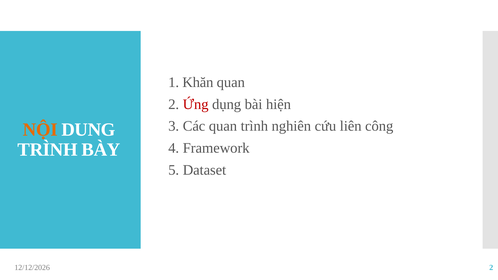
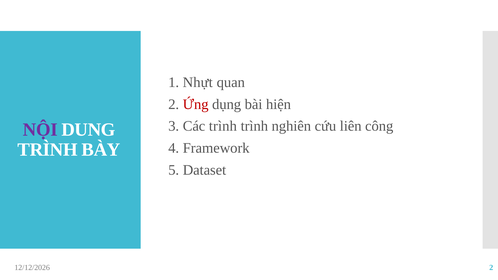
Khăn: Khăn -> Nhựt
Các quan: quan -> trình
NỘI colour: orange -> purple
